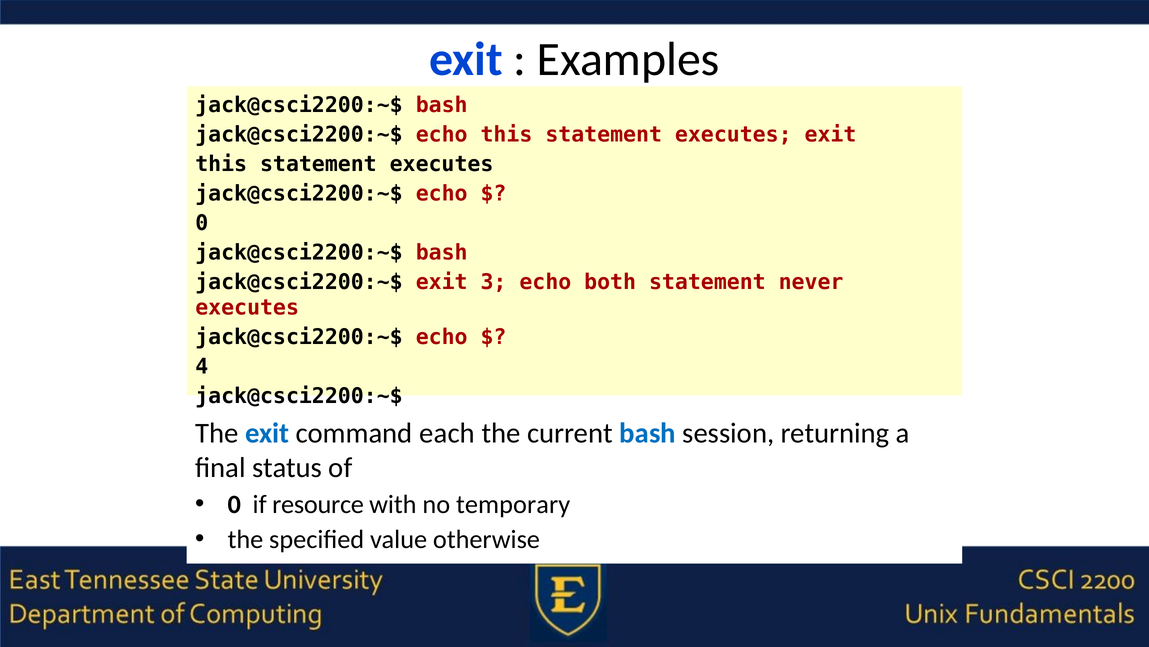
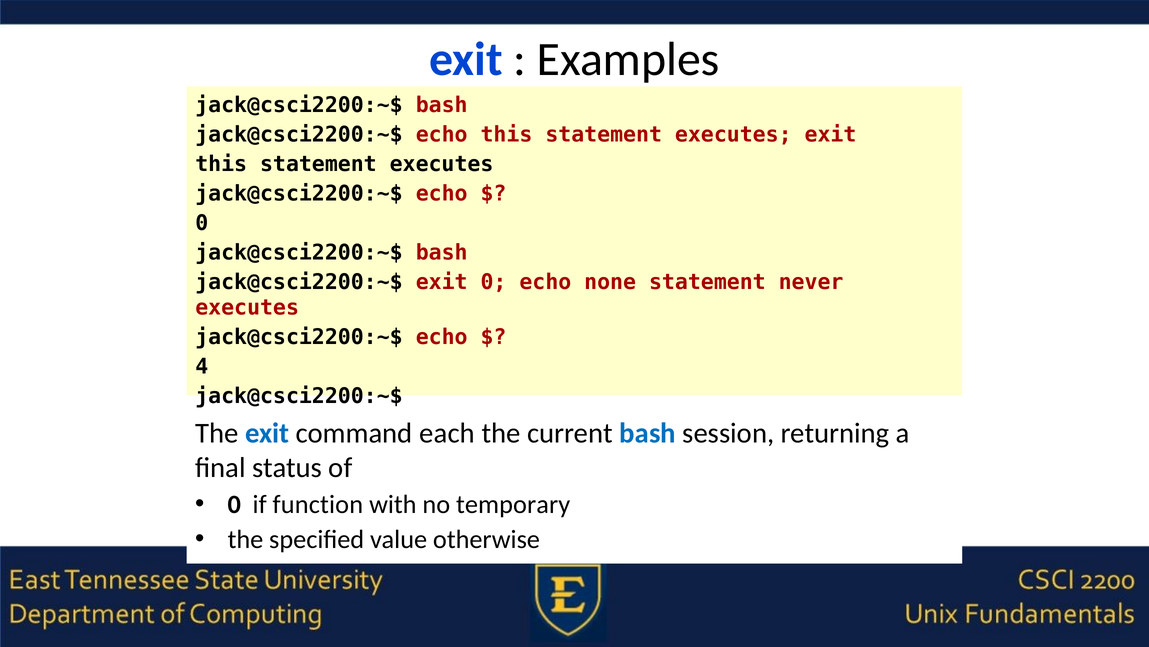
exit 3: 3 -> 0
both: both -> none
resource: resource -> function
